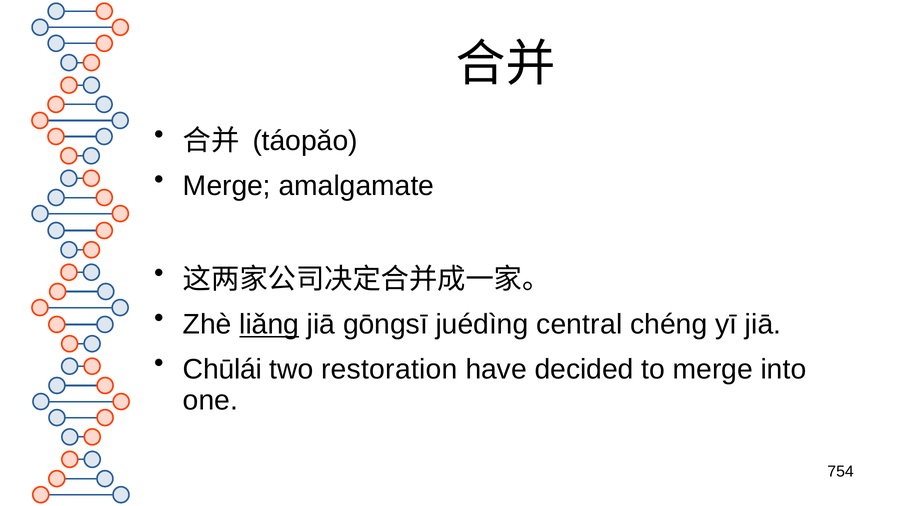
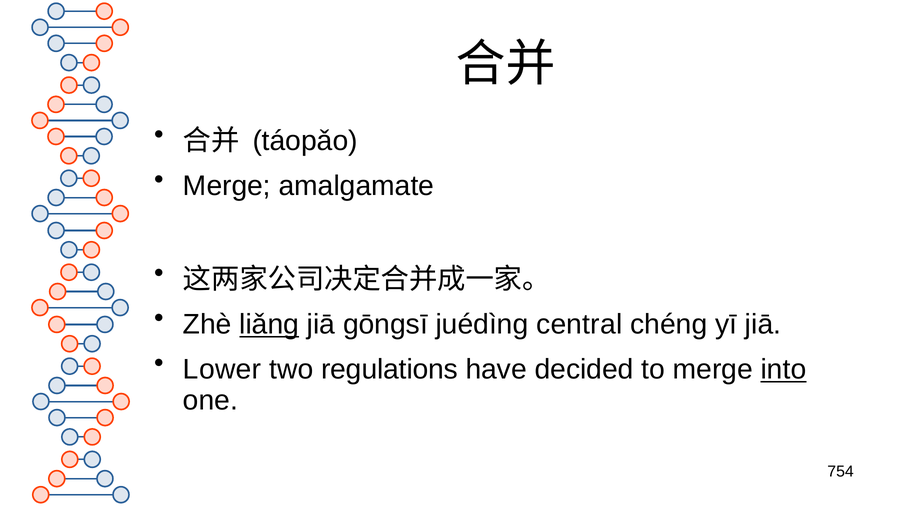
Chūlái: Chūlái -> Lower
restoration: restoration -> regulations
into underline: none -> present
